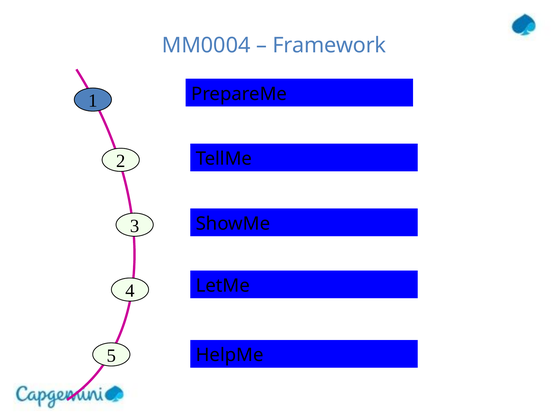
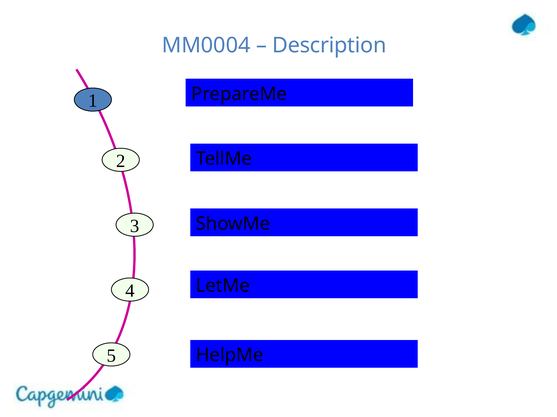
Framework: Framework -> Description
